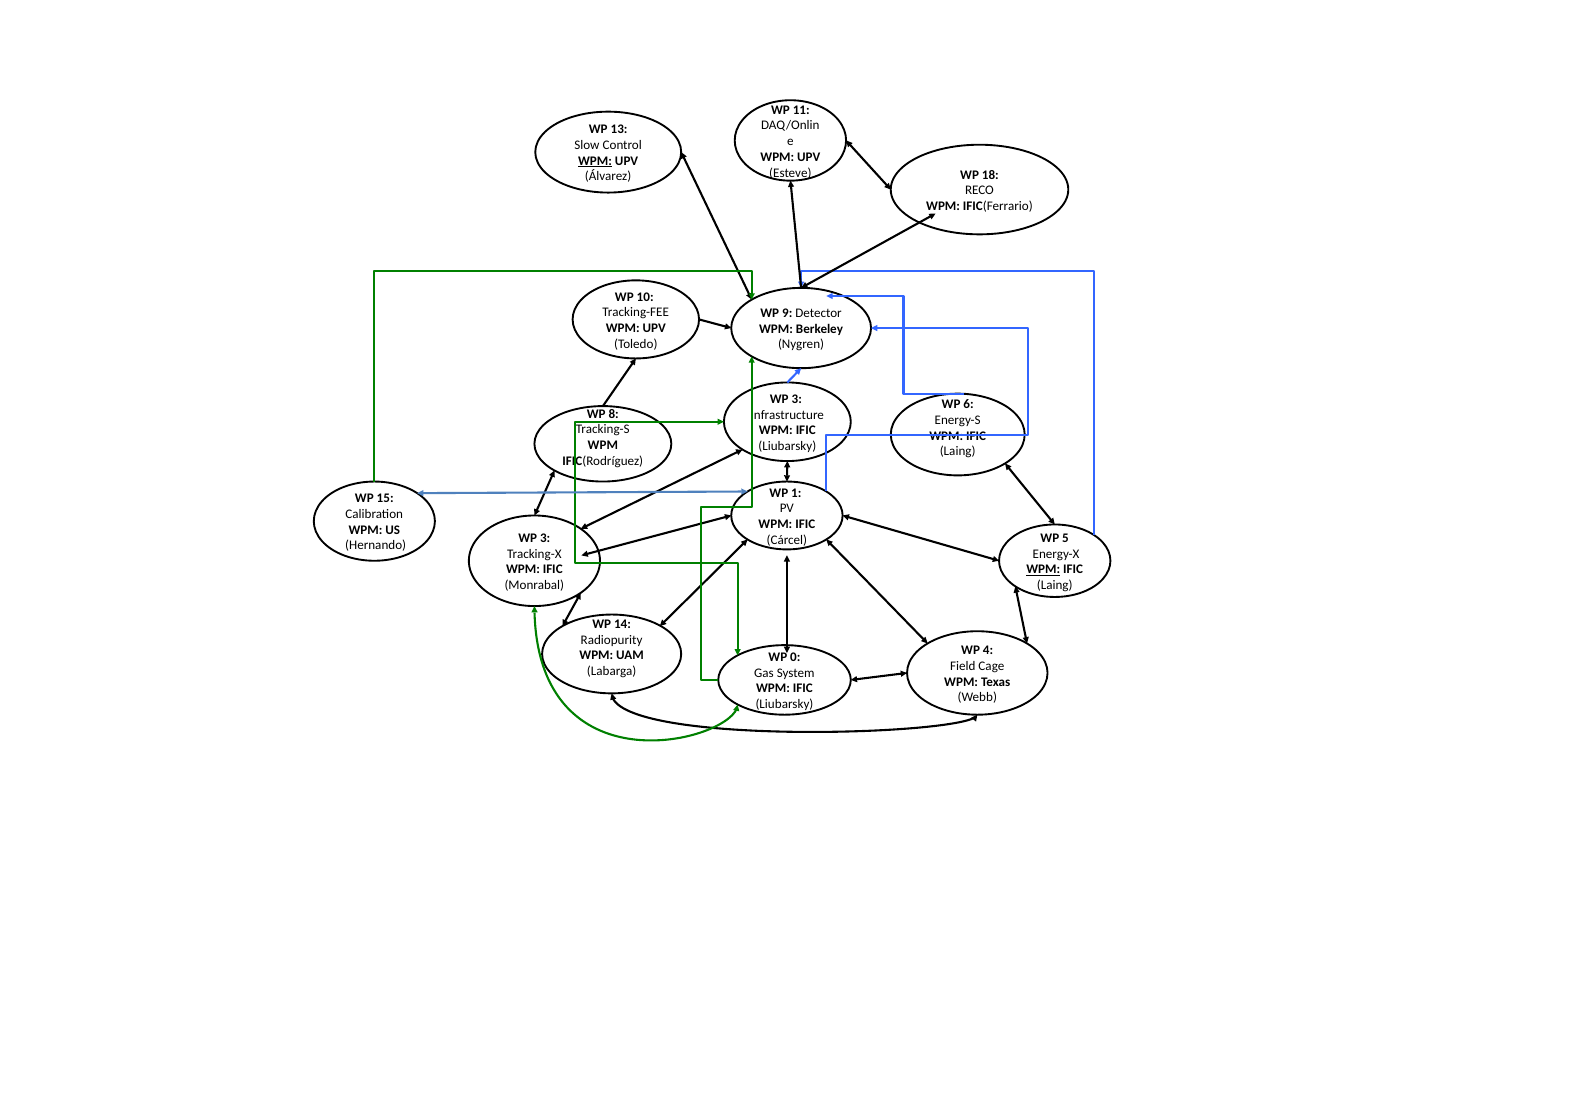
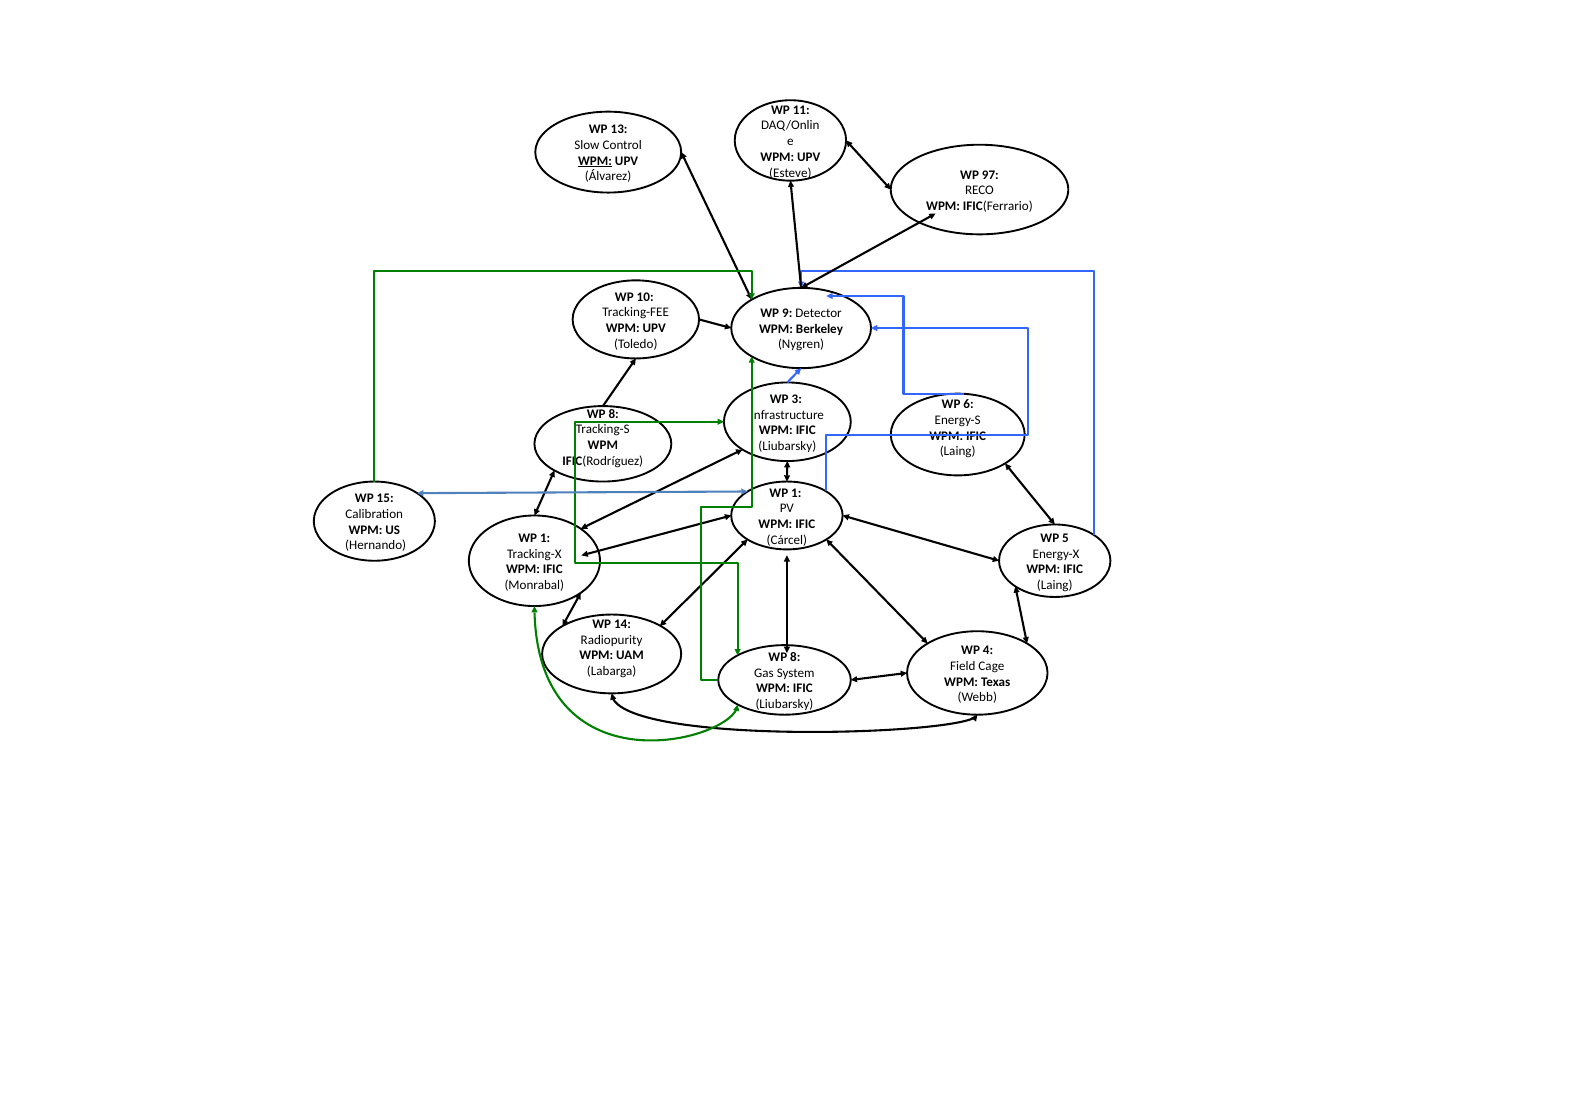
18: 18 -> 97
3 at (545, 538): 3 -> 1
WPM at (1043, 569) underline: present -> none
0 at (795, 657): 0 -> 8
